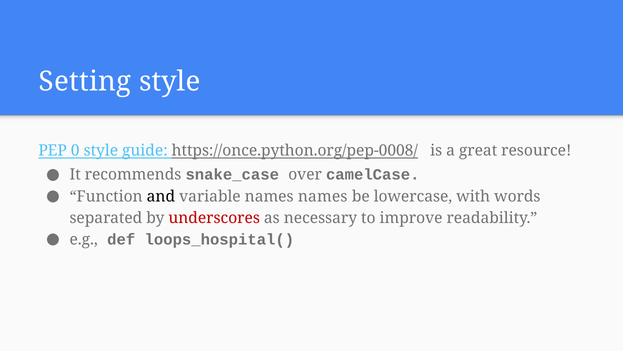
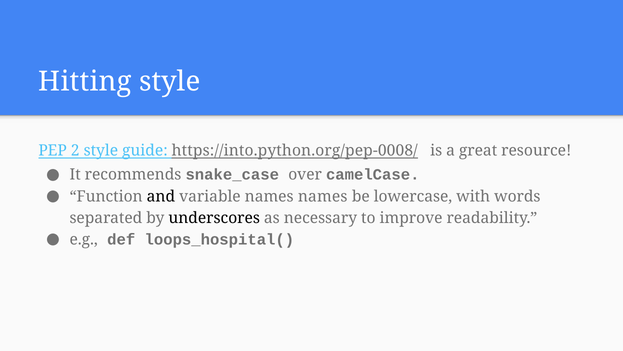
Setting: Setting -> Hitting
0: 0 -> 2
https://once.python.org/pep-0008/: https://once.python.org/pep-0008/ -> https://into.python.org/pep-0008/
underscores colour: red -> black
